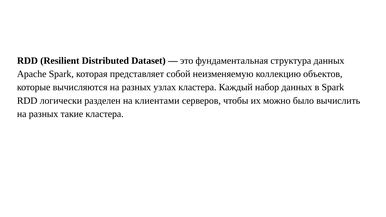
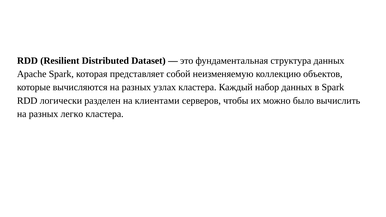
такие: такие -> легко
